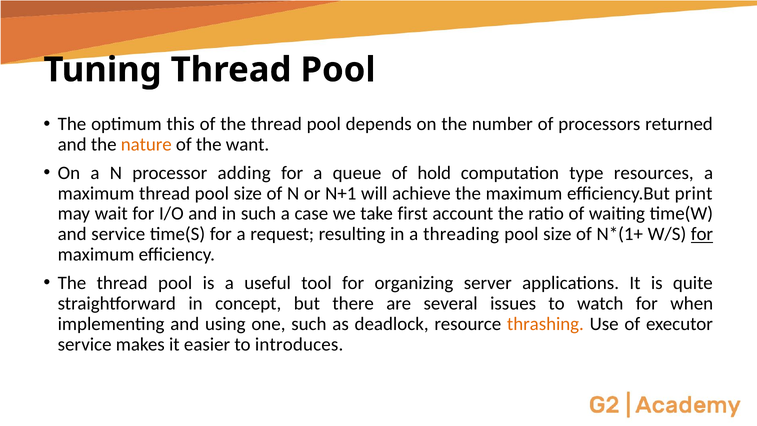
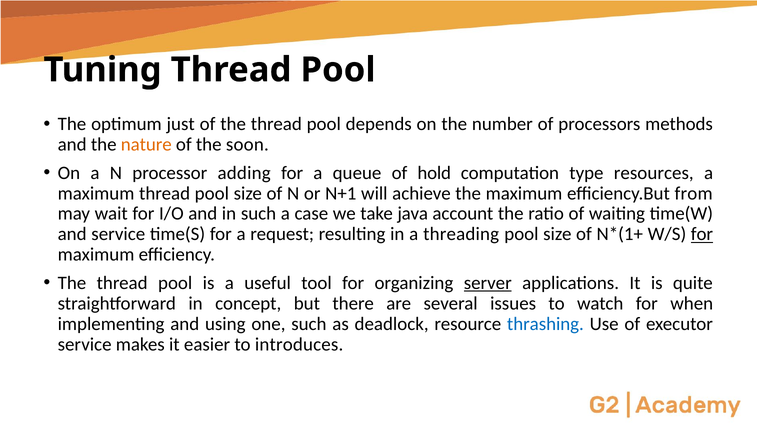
this: this -> just
returned: returned -> methods
want: want -> soon
print: print -> from
first: first -> java
server underline: none -> present
thrashing colour: orange -> blue
